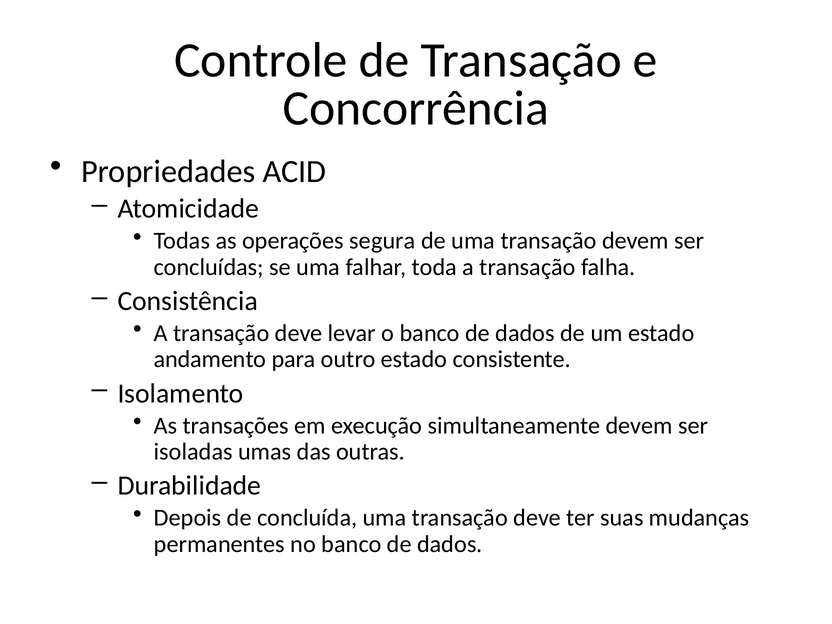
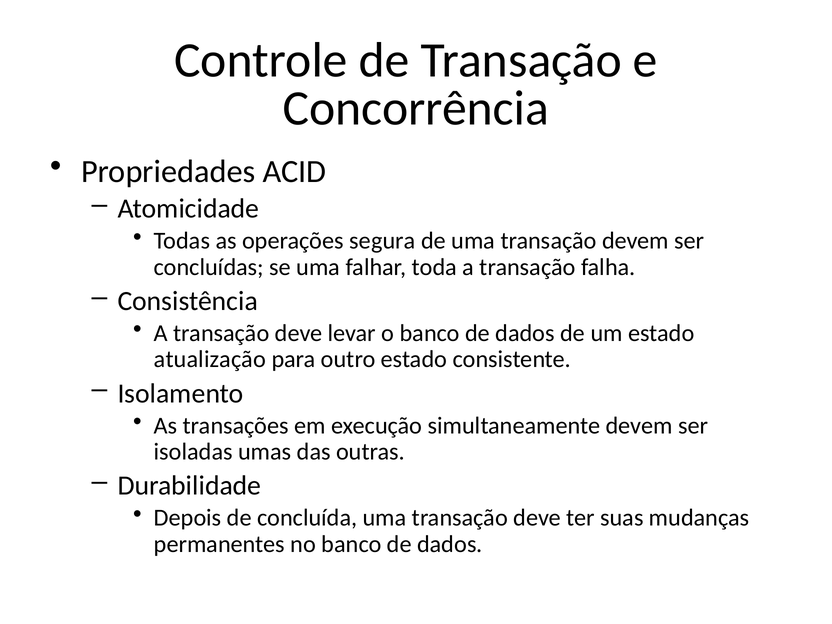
andamento: andamento -> atualização
